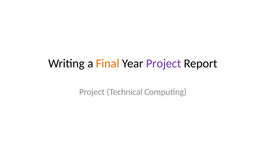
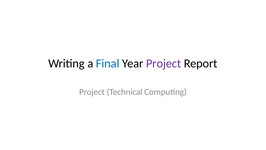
Final colour: orange -> blue
